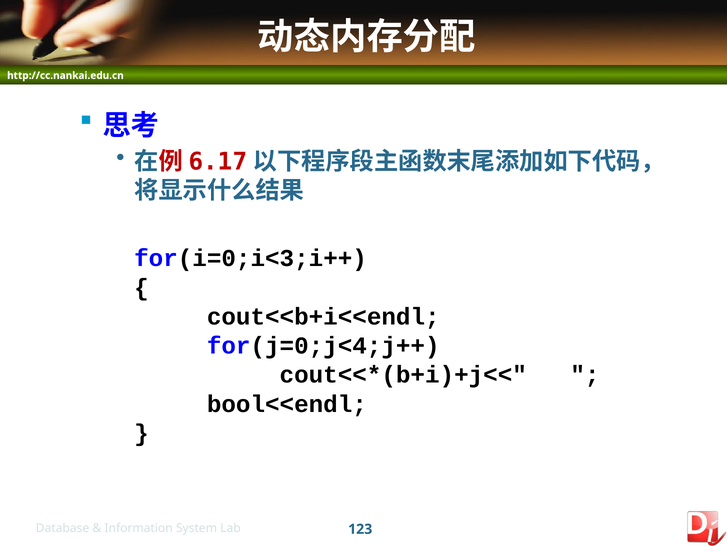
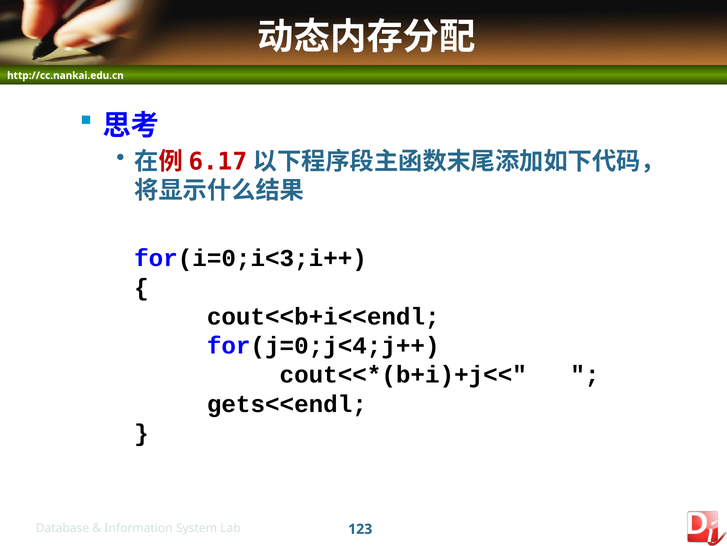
bool<<endl: bool<<endl -> gets<<endl
